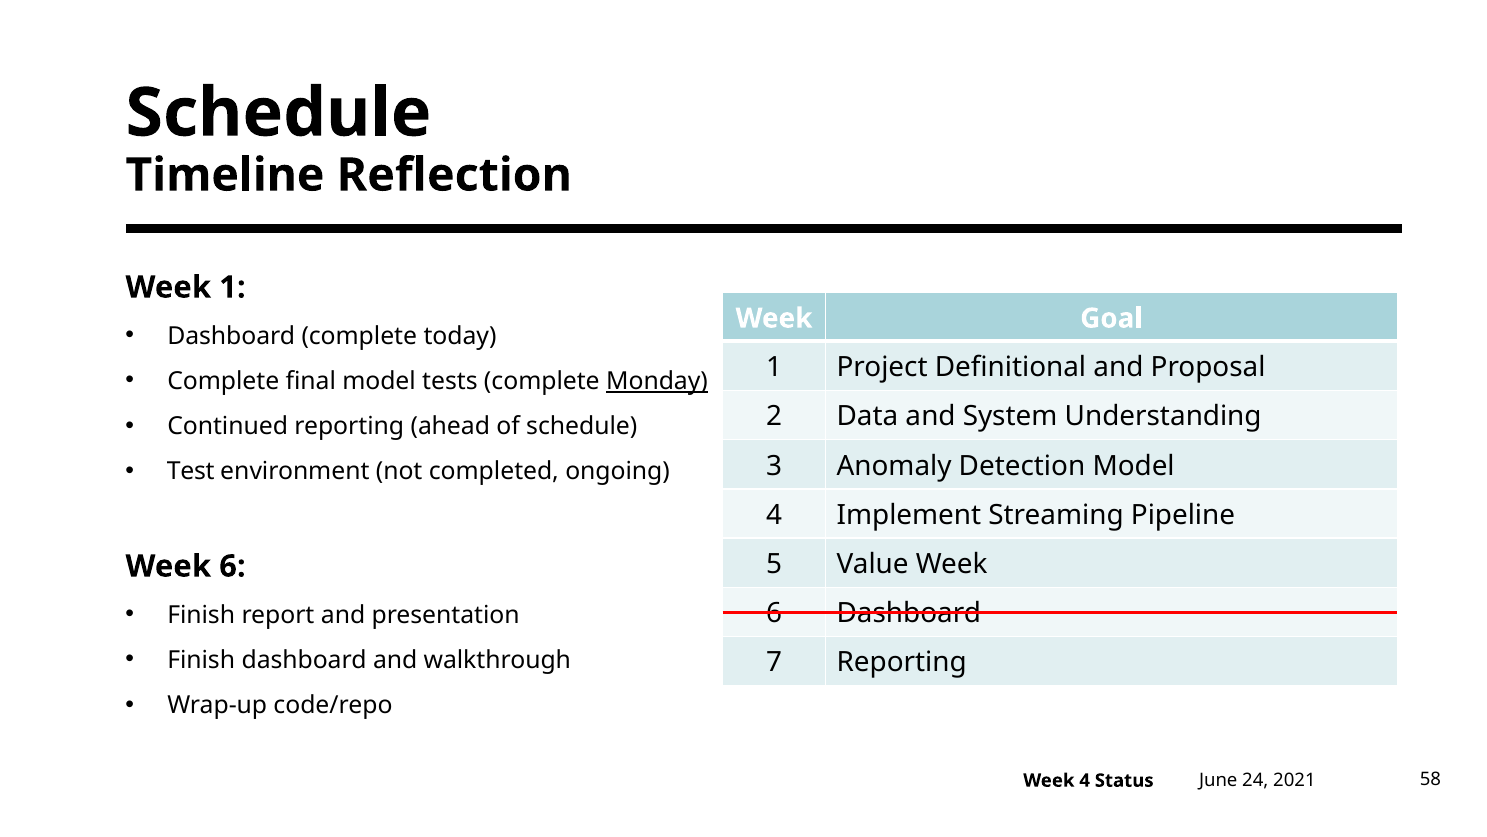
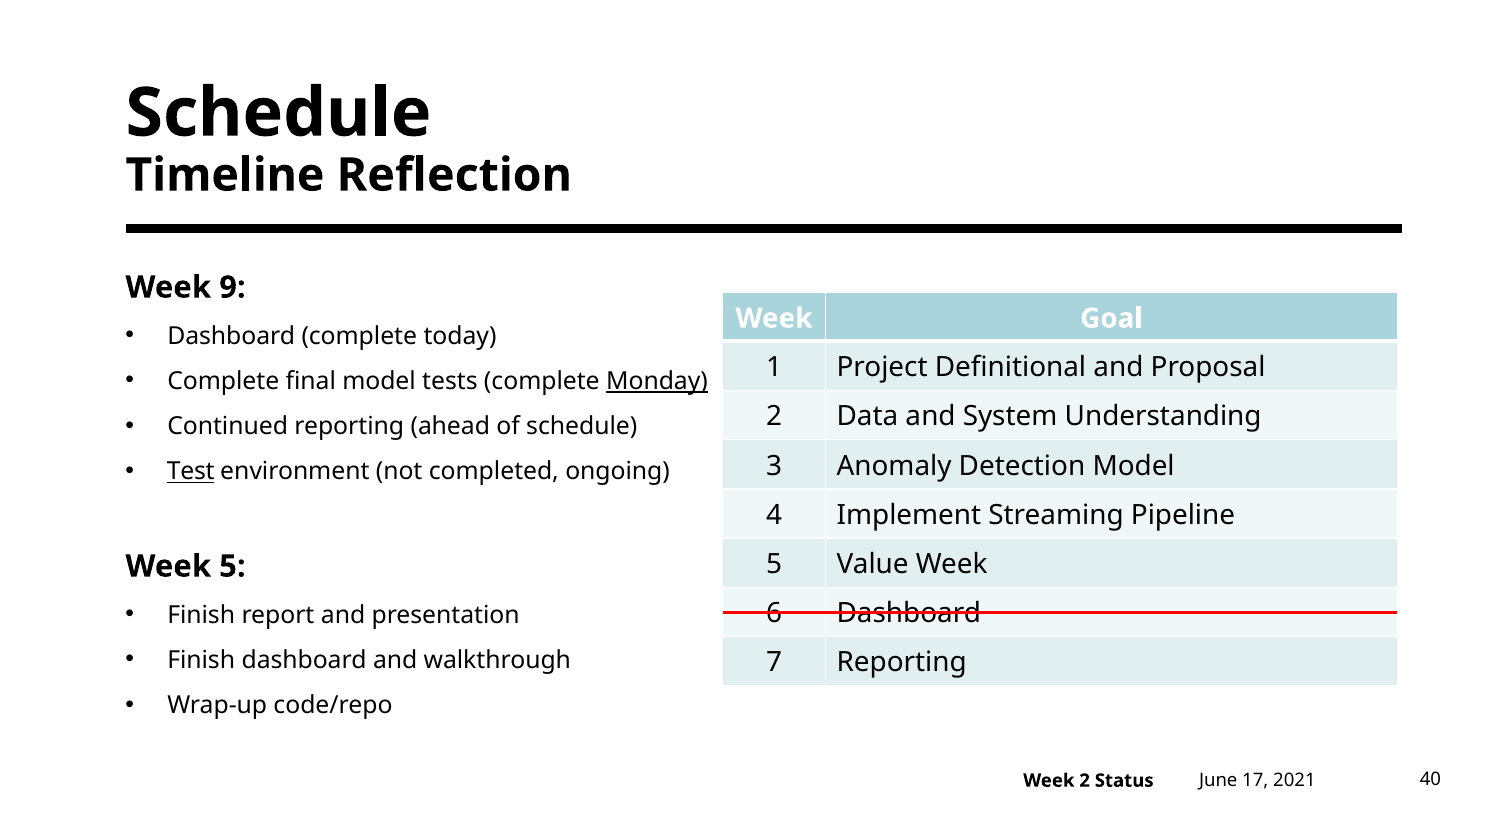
Week 1: 1 -> 9
Test underline: none -> present
6 at (232, 566): 6 -> 5
24: 24 -> 17
Week 4: 4 -> 2
58: 58 -> 40
